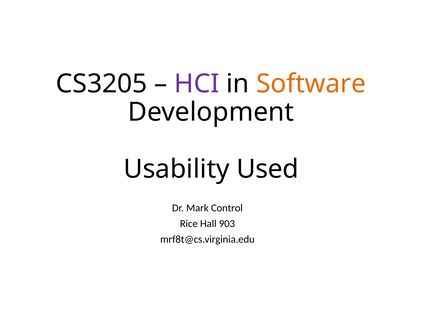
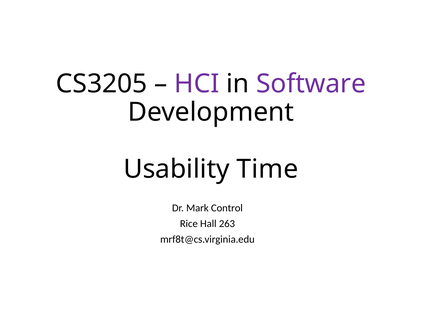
Software colour: orange -> purple
Used: Used -> Time
903: 903 -> 263
